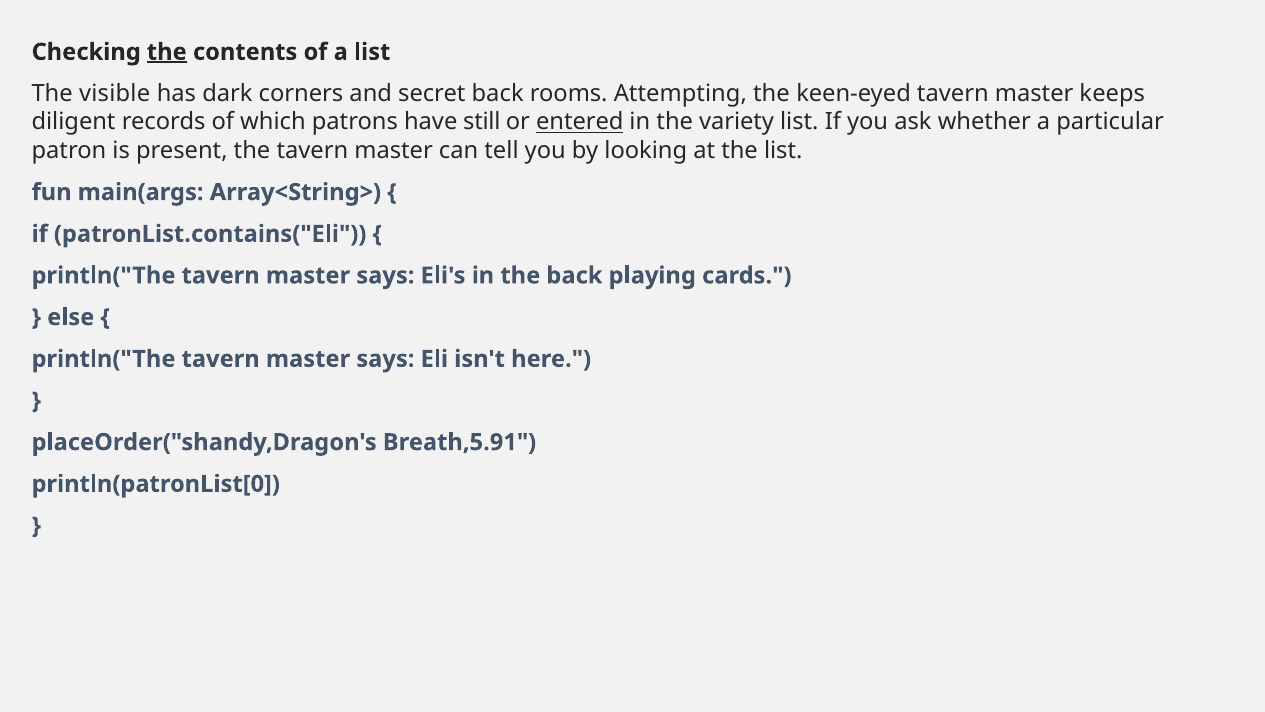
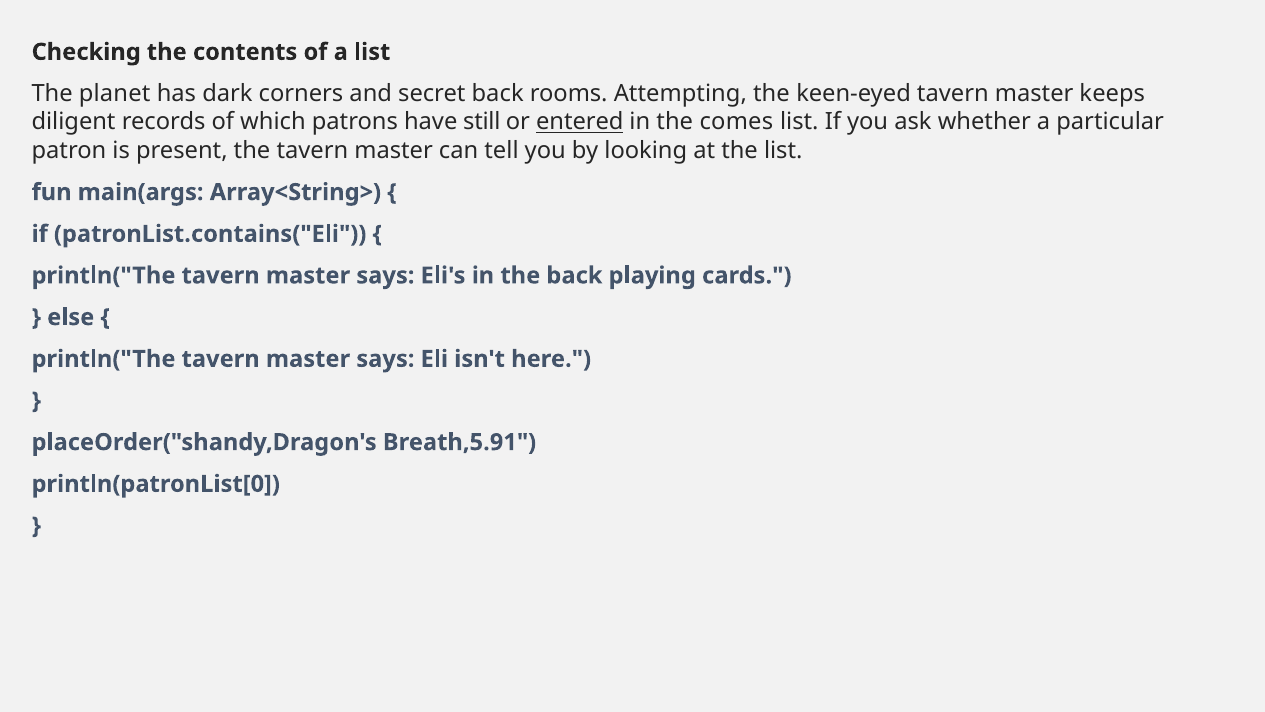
the at (167, 52) underline: present -> none
visible: visible -> planet
variety: variety -> comes
